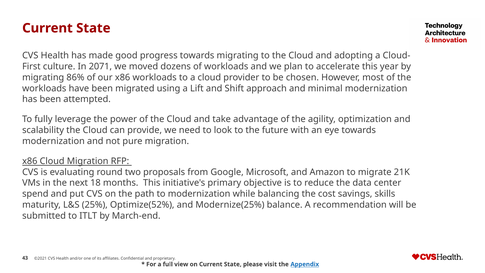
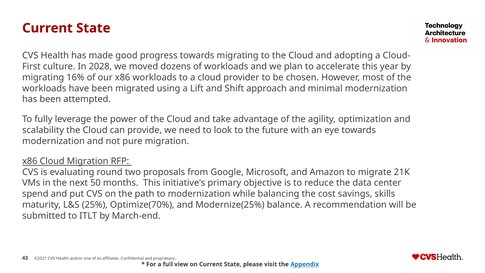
2071: 2071 -> 2028
86%: 86% -> 16%
18: 18 -> 50
Optimize(52%: Optimize(52% -> Optimize(70%
